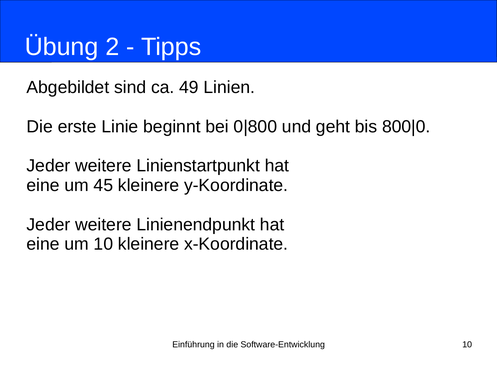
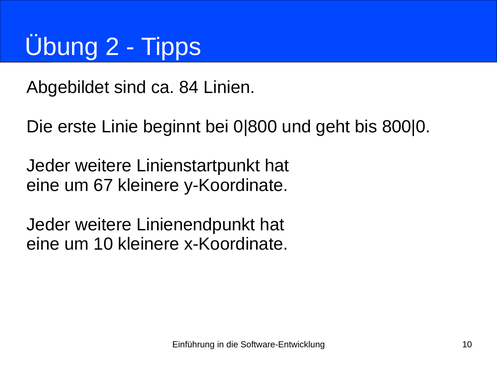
49: 49 -> 84
45: 45 -> 67
